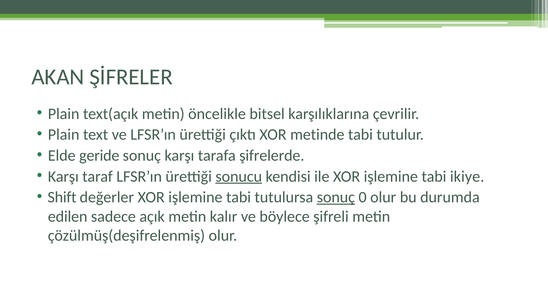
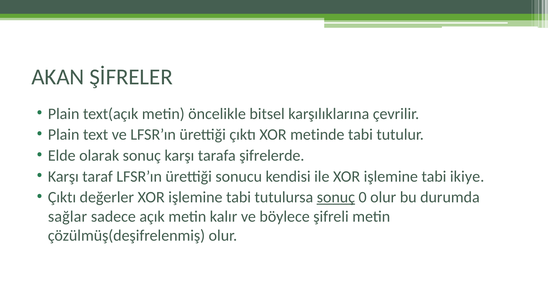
geride: geride -> olarak
sonucu underline: present -> none
Shift at (62, 197): Shift -> Çıktı
edilen: edilen -> sağlar
